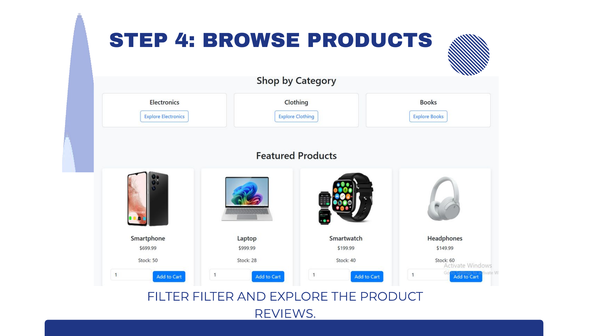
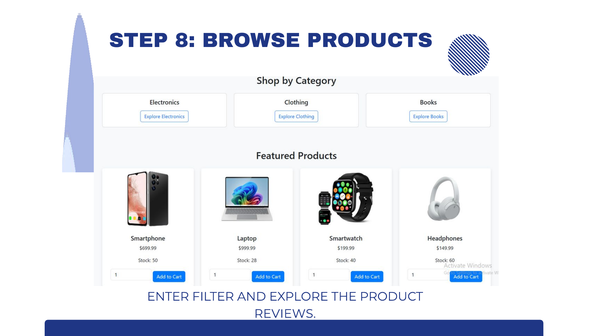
4: 4 -> 8
FILTER at (168, 297): FILTER -> ENTER
